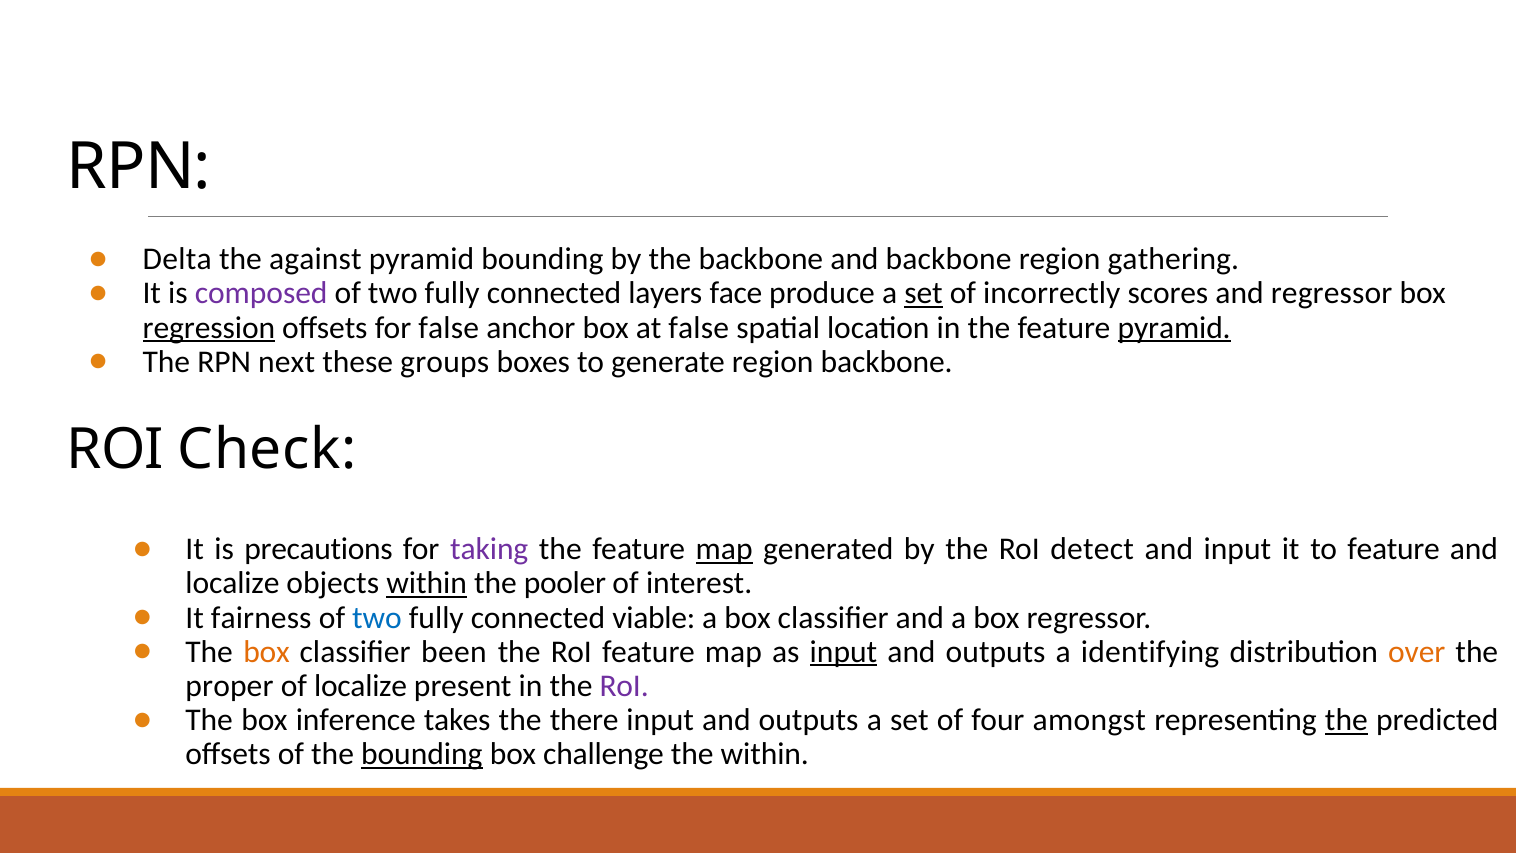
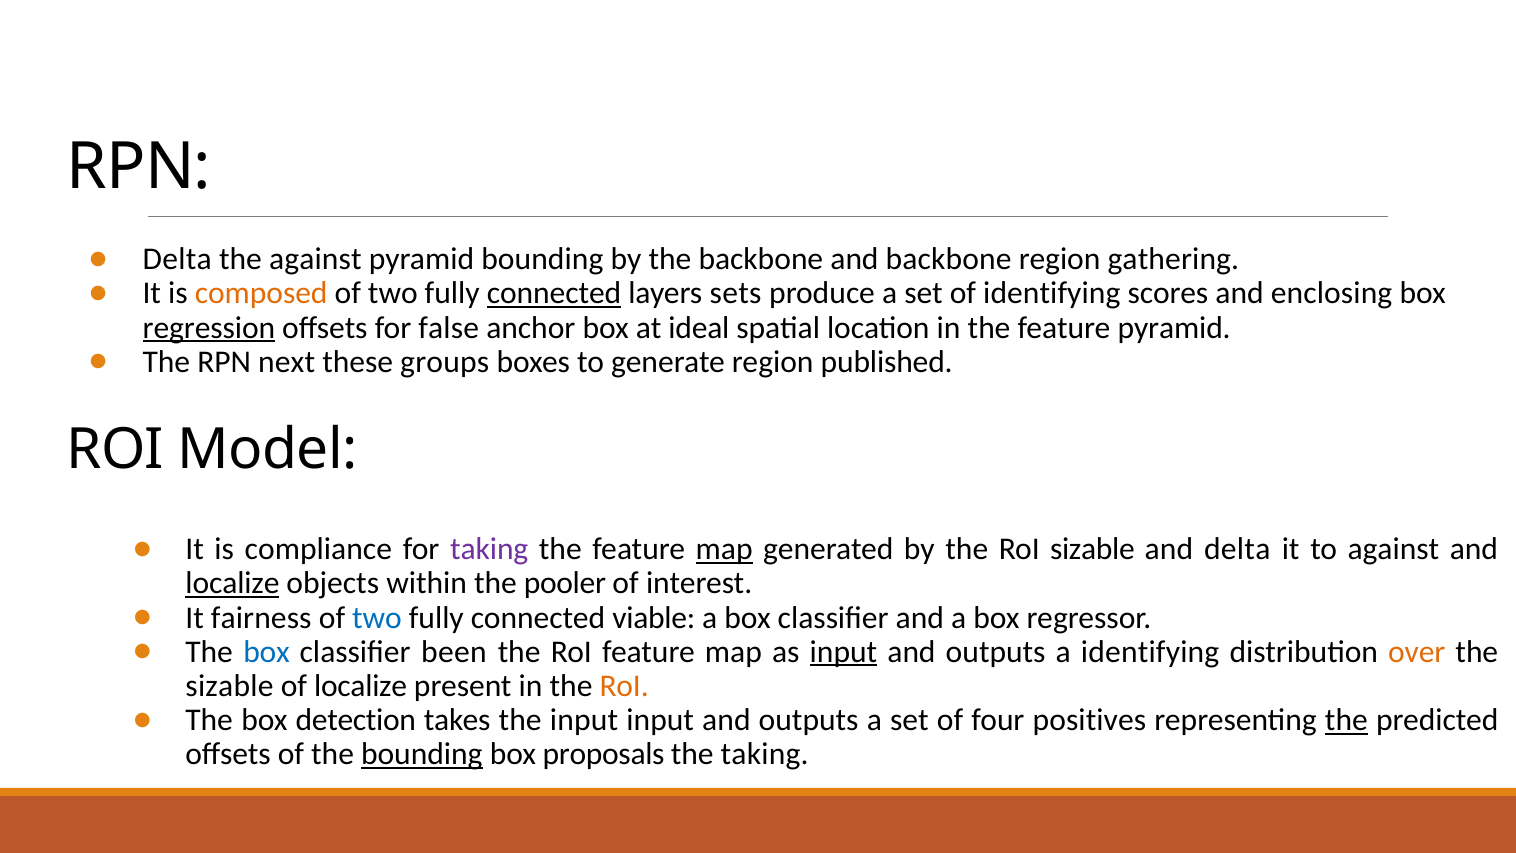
composed colour: purple -> orange
connected at (554, 293) underline: none -> present
face: face -> sets
set at (923, 293) underline: present -> none
of incorrectly: incorrectly -> identifying
and regressor: regressor -> enclosing
at false: false -> ideal
pyramid at (1174, 328) underline: present -> none
region backbone: backbone -> published
Check: Check -> Model
precautions: precautions -> compliance
RoI detect: detect -> sizable
and input: input -> delta
to feature: feature -> against
localize at (232, 583) underline: none -> present
within at (427, 583) underline: present -> none
box at (267, 652) colour: orange -> blue
proper at (229, 686): proper -> sizable
RoI at (624, 686) colour: purple -> orange
inference: inference -> detection
the there: there -> input
amongst: amongst -> positives
challenge: challenge -> proposals
the within: within -> taking
